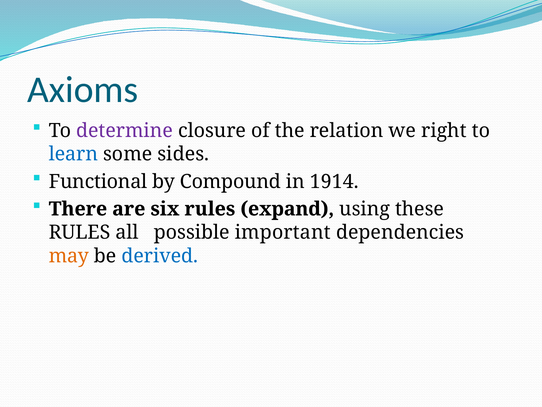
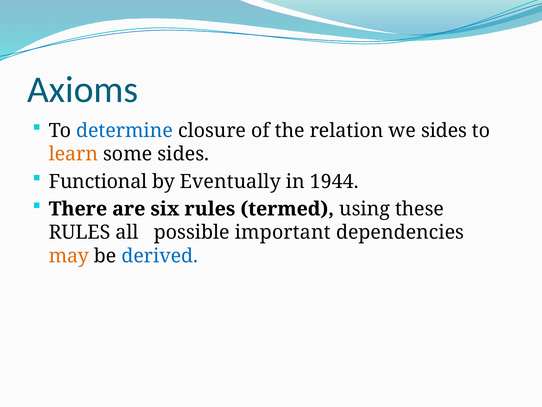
determine colour: purple -> blue
we right: right -> sides
learn colour: blue -> orange
Compound: Compound -> Eventually
1914: 1914 -> 1944
expand: expand -> termed
